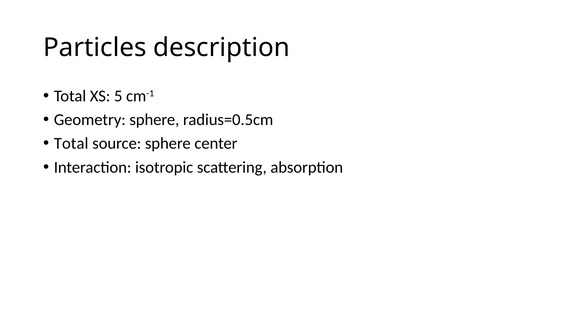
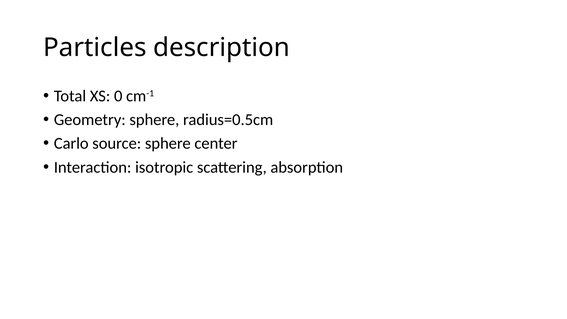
5: 5 -> 0
Total at (71, 143): Total -> Carlo
